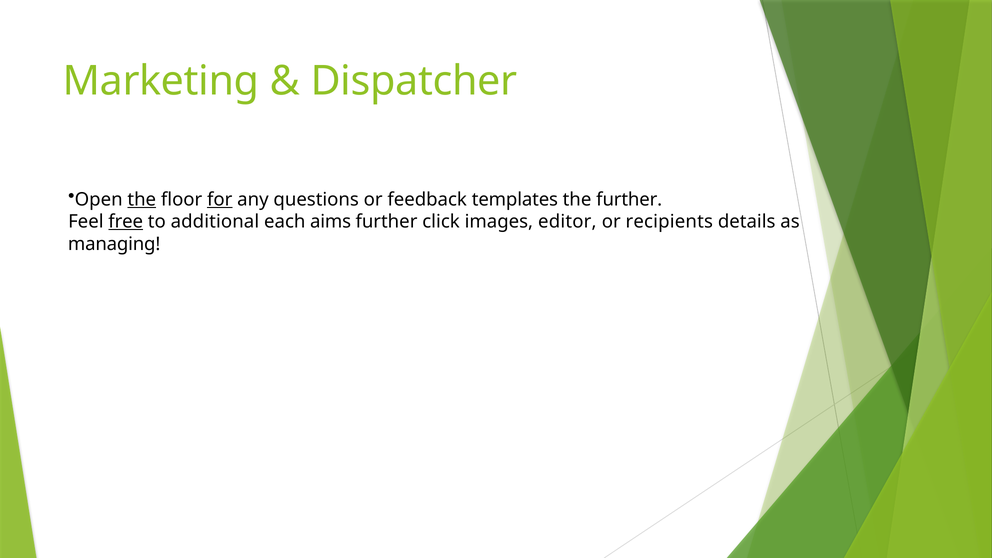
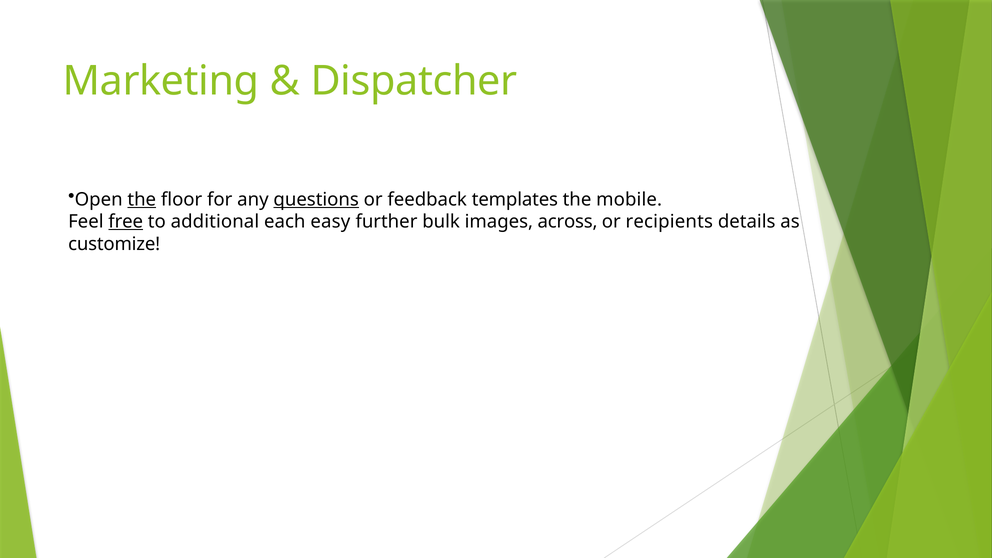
for underline: present -> none
questions underline: none -> present
the further: further -> mobile
aims: aims -> easy
click: click -> bulk
editor: editor -> across
managing: managing -> customize
